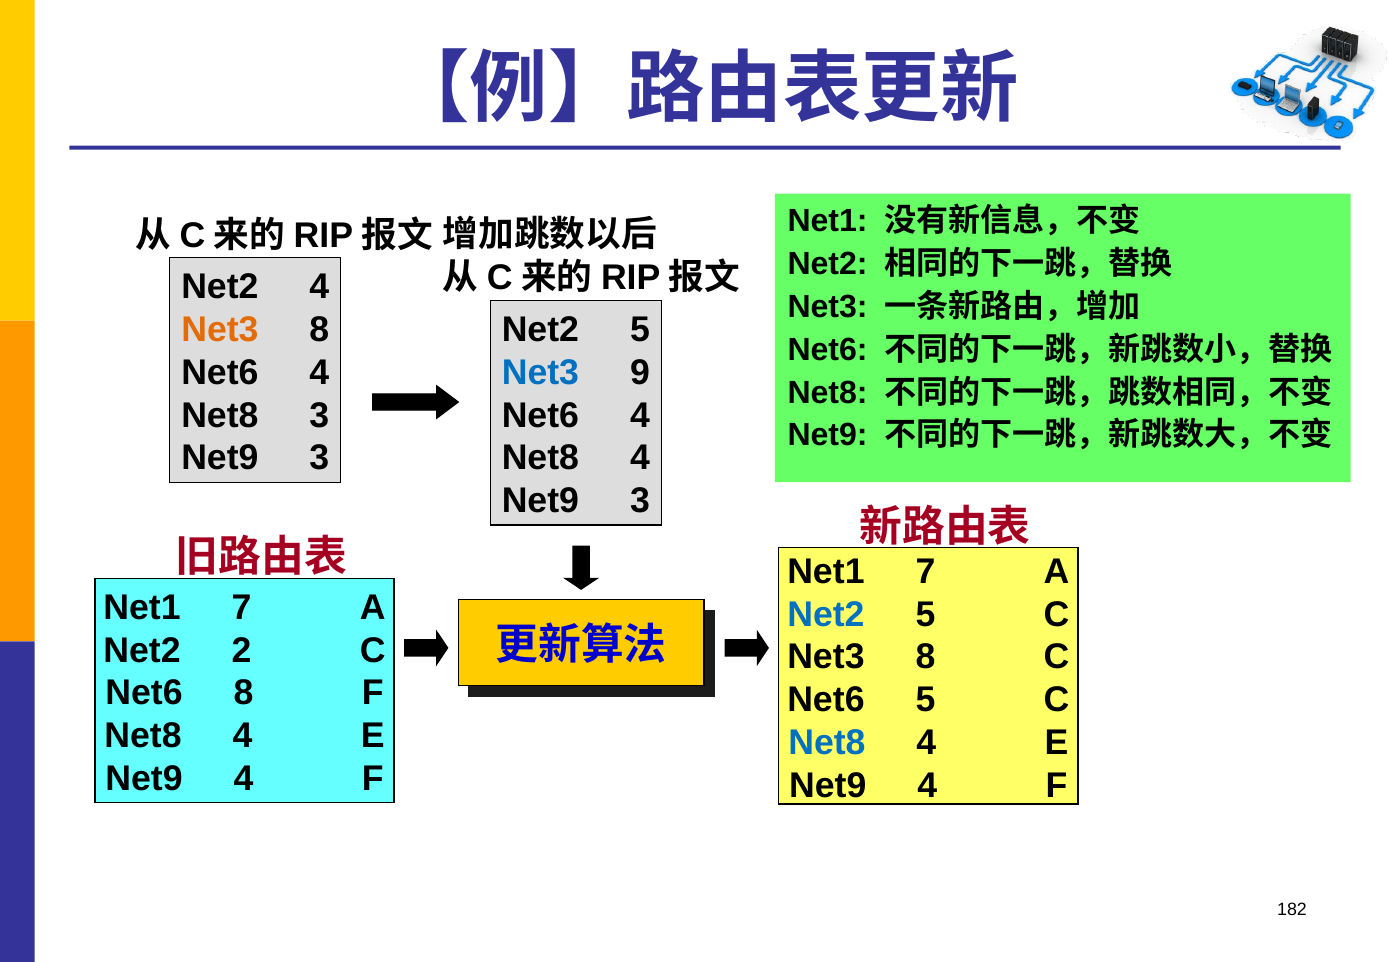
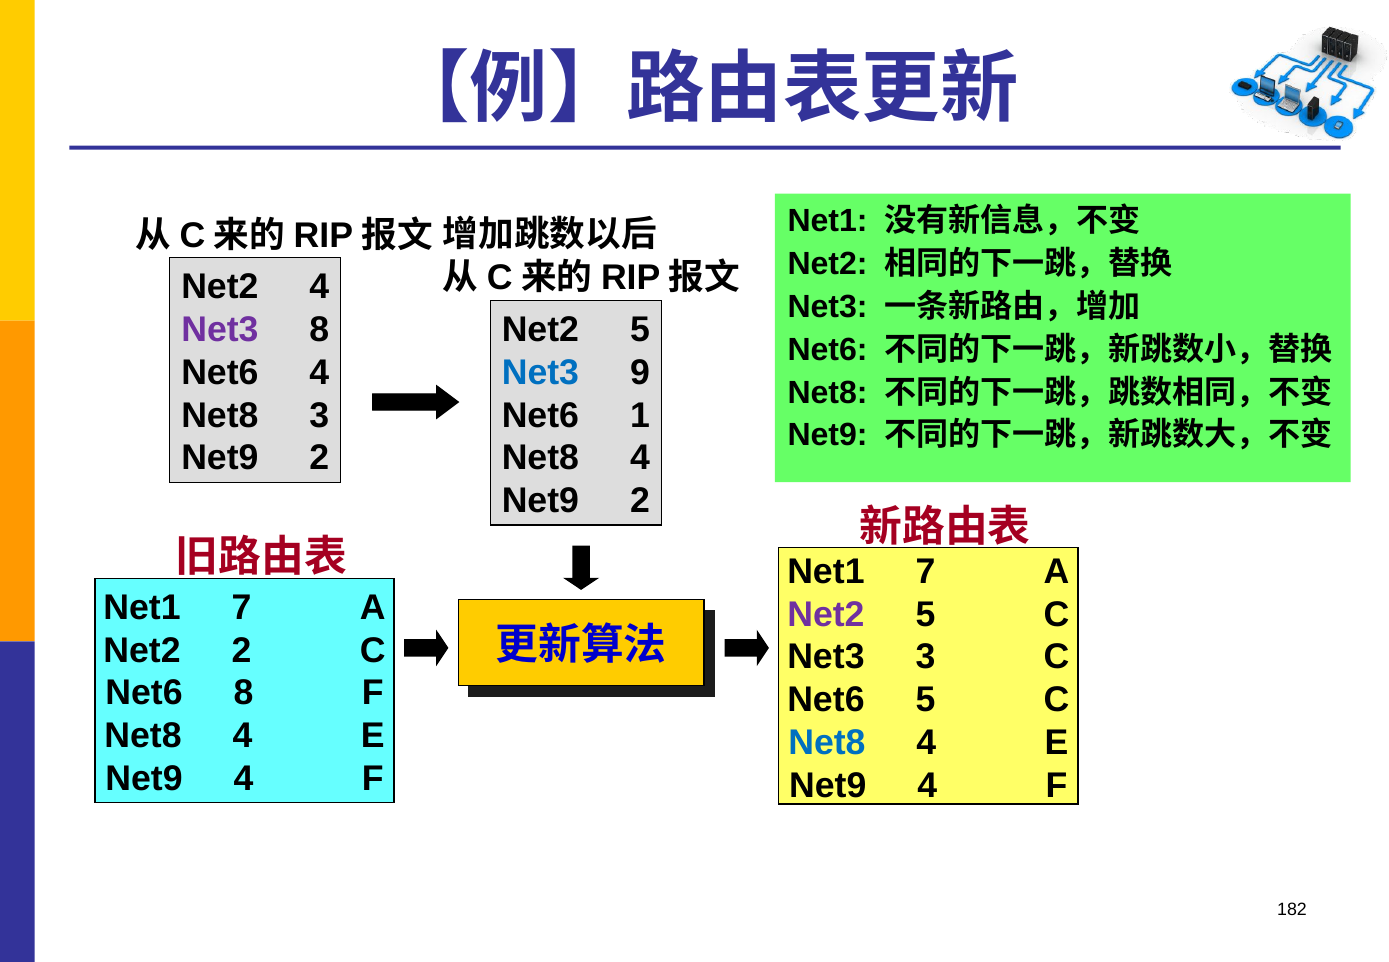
Net3 at (220, 330) colour: orange -> purple
4 at (640, 415): 4 -> 1
3 at (319, 458): 3 -> 2
3 at (640, 501): 3 -> 2
Net2 at (826, 614) colour: blue -> purple
8 at (925, 657): 8 -> 3
